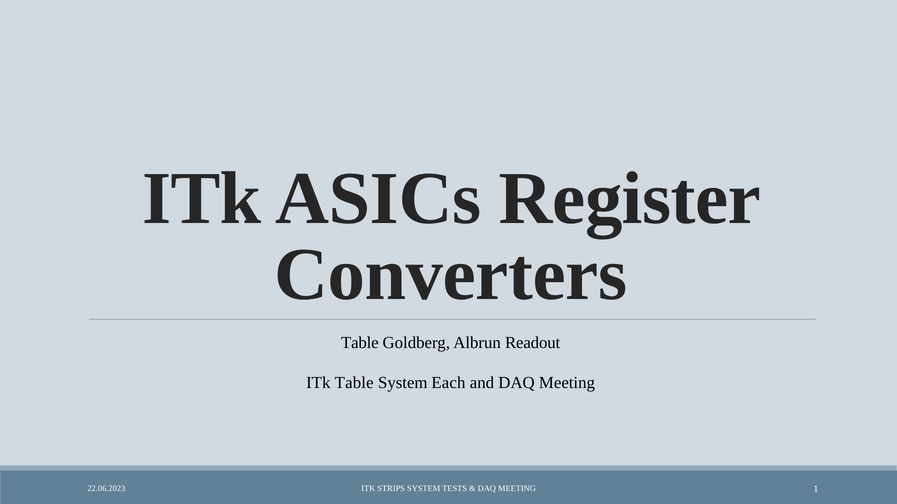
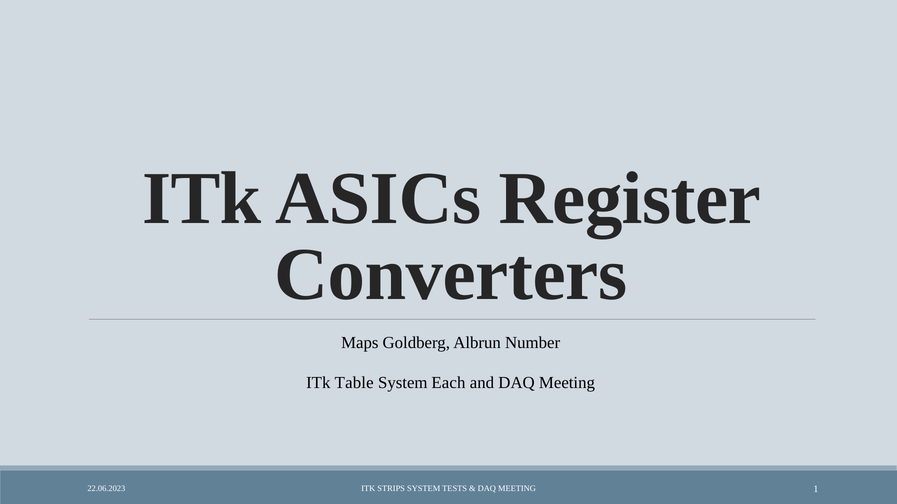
Table at (360, 343): Table -> Maps
Readout: Readout -> Number
